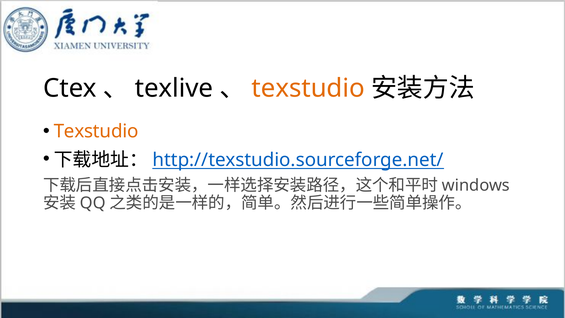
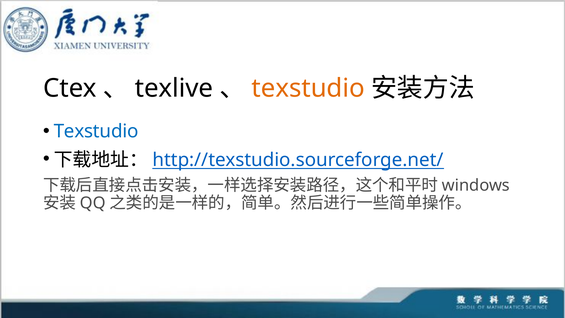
Texstudio at (96, 131) colour: orange -> blue
